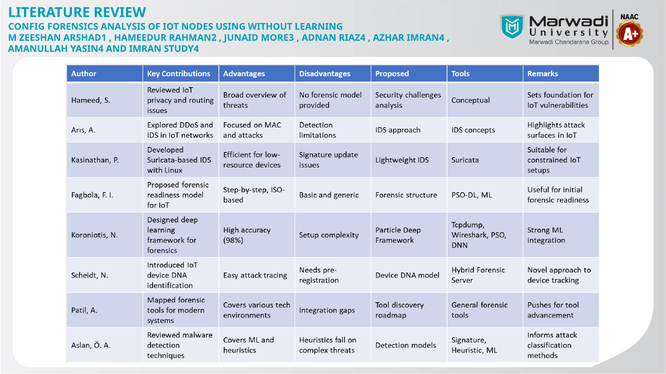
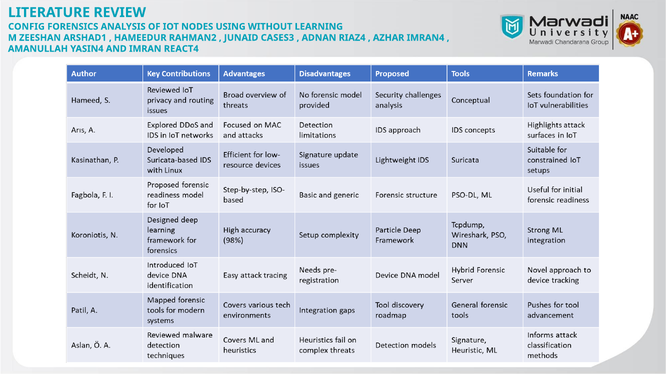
MORE3: MORE3 -> CASES3
STUDY4: STUDY4 -> REACT4
